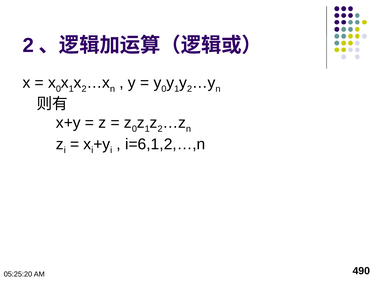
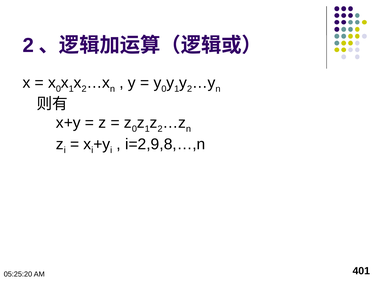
i=6,1,2,…,n: i=6,1,2,…,n -> i=2,9,8,…,n
490: 490 -> 401
